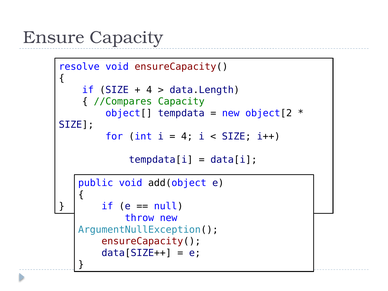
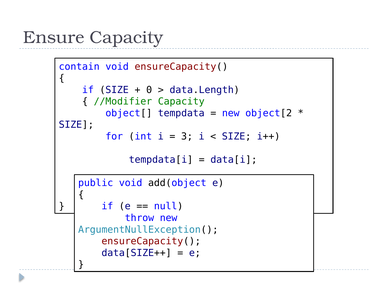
resolve: resolve -> contain
4 at (149, 90): 4 -> 0
//Compares: //Compares -> //Modifier
4 at (187, 136): 4 -> 3
